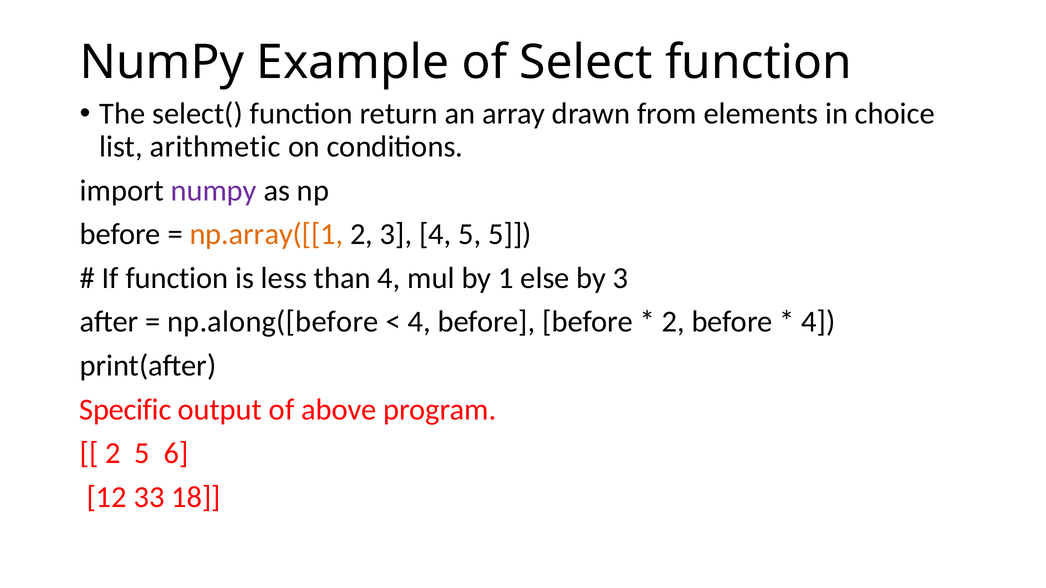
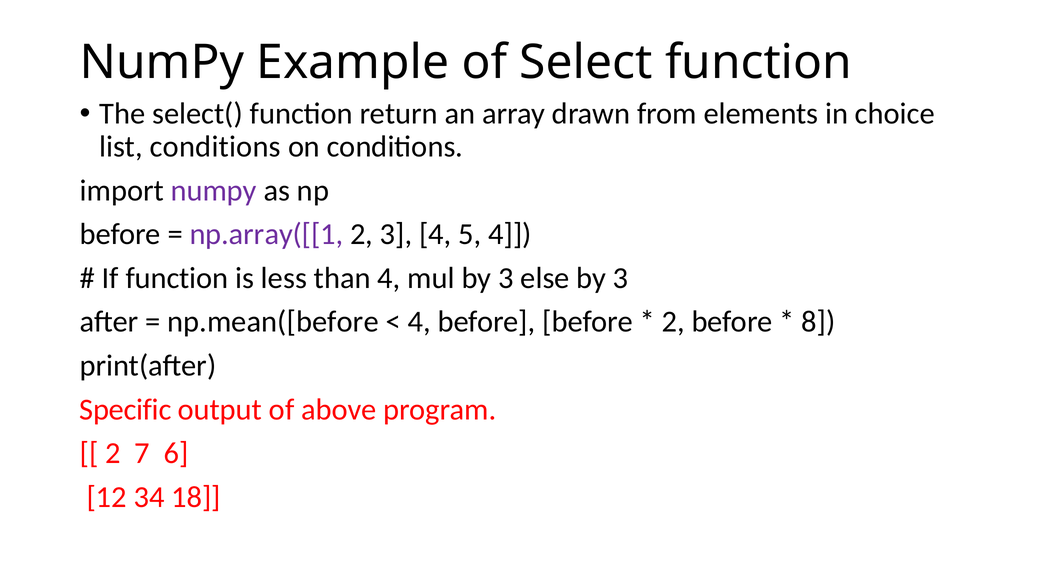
list arithmetic: arithmetic -> conditions
np.array([[1 colour: orange -> purple
5 5: 5 -> 4
mul by 1: 1 -> 3
np.along([before: np.along([before -> np.mean([before
4 at (818, 322): 4 -> 8
2 5: 5 -> 7
33: 33 -> 34
